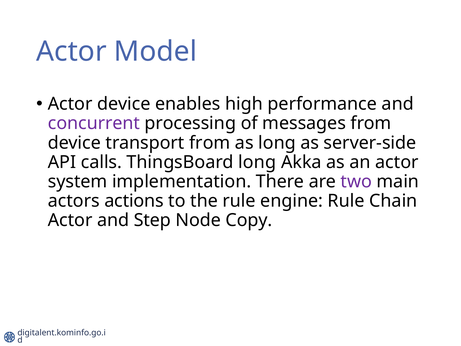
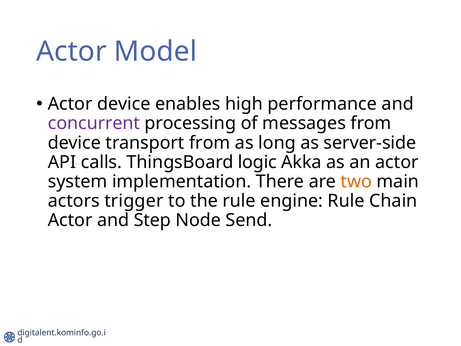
ThingsBoard long: long -> logic
two colour: purple -> orange
actions: actions -> trigger
Copy: Copy -> Send
